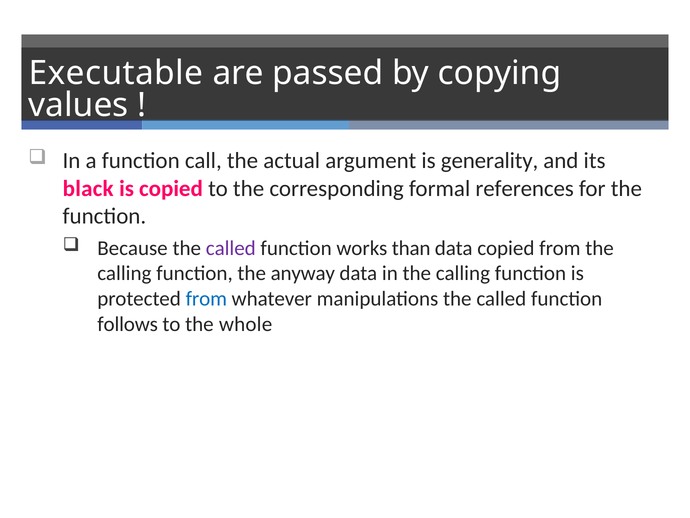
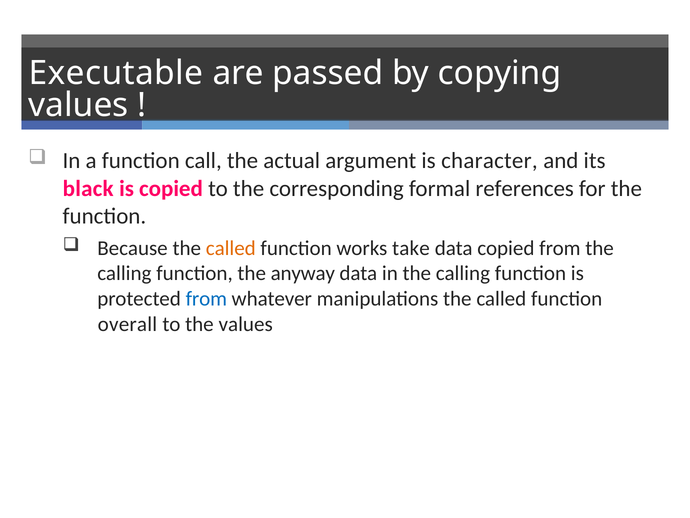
generality: generality -> character
called at (231, 248) colour: purple -> orange
than: than -> take
follows: follows -> overall
the whole: whole -> values
